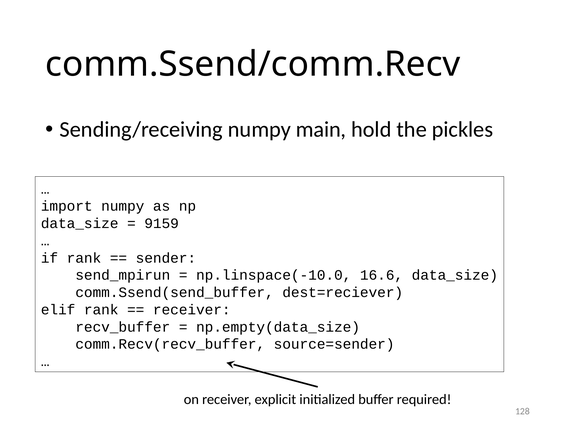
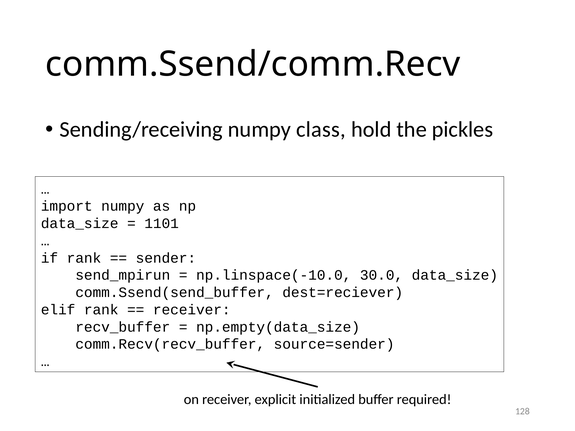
main: main -> class
9159: 9159 -> 1101
16.6: 16.6 -> 30.0
